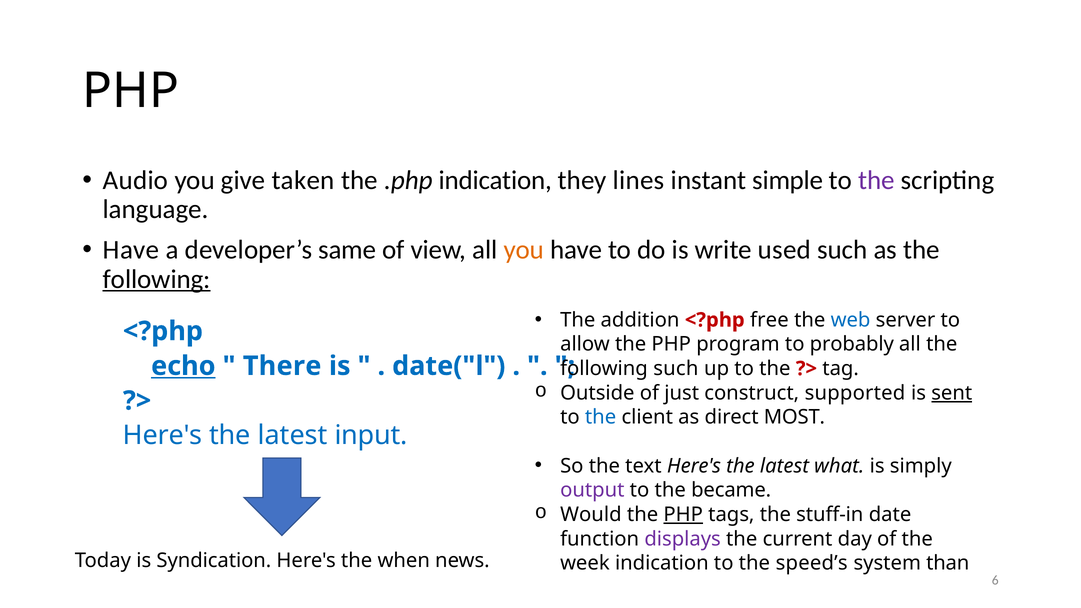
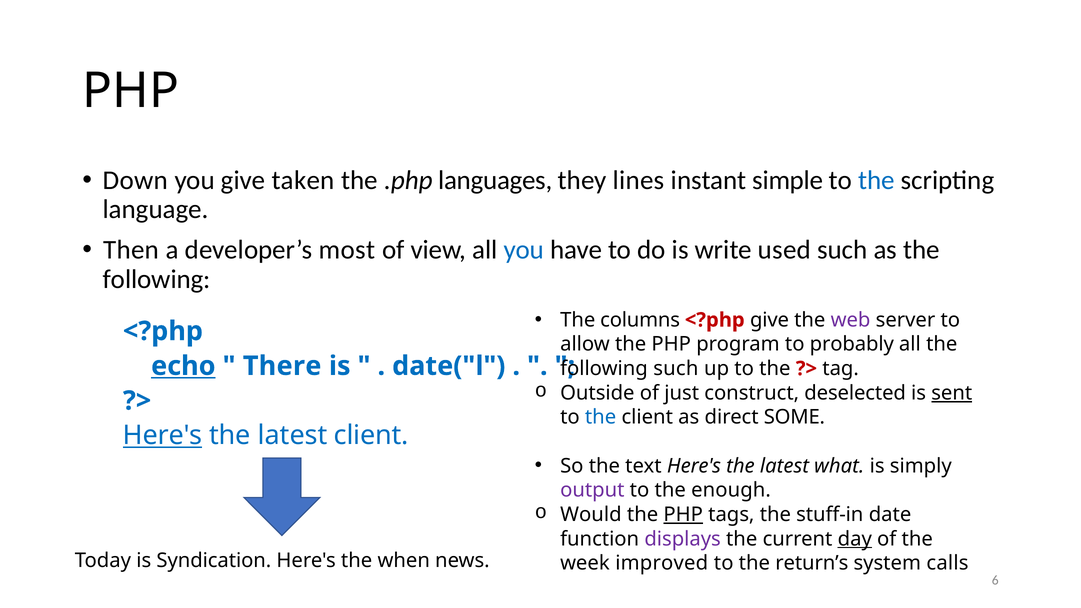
Audio: Audio -> Down
.php indication: indication -> languages
the at (876, 180) colour: purple -> blue
Have at (131, 250): Have -> Then
same: same -> most
you at (524, 250) colour: orange -> blue
following at (157, 279) underline: present -> none
addition: addition -> columns
<?php free: free -> give
web colour: blue -> purple
supported: supported -> deselected
MOST: MOST -> SOME
Here's at (163, 436) underline: none -> present
latest input: input -> client
became: became -> enough
day underline: none -> present
week indication: indication -> improved
speed’s: speed’s -> return’s
than: than -> calls
